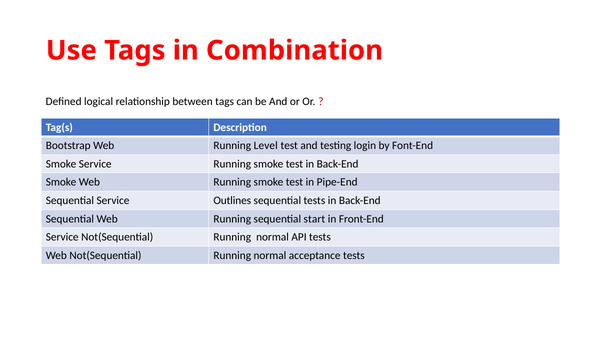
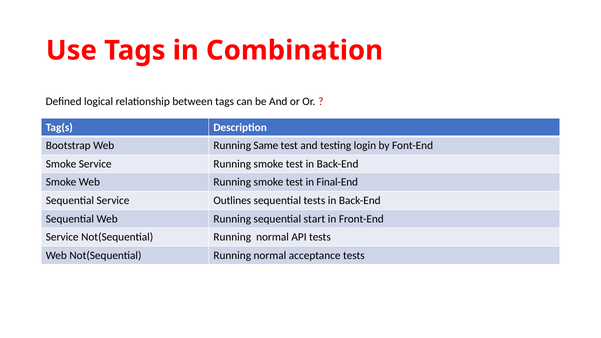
Level: Level -> Same
Pipe-End: Pipe-End -> Final-End
